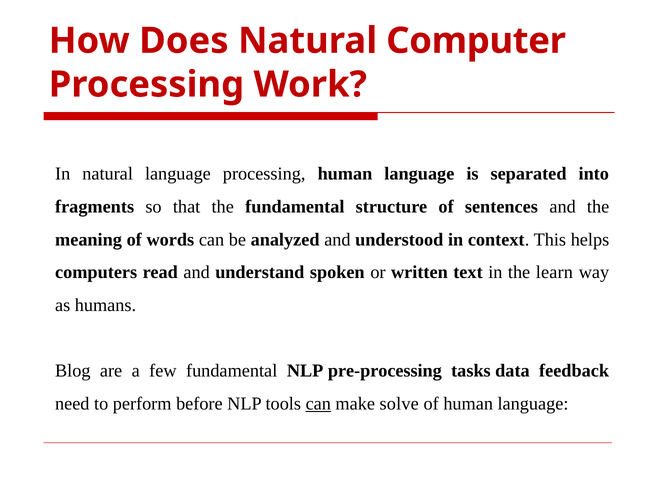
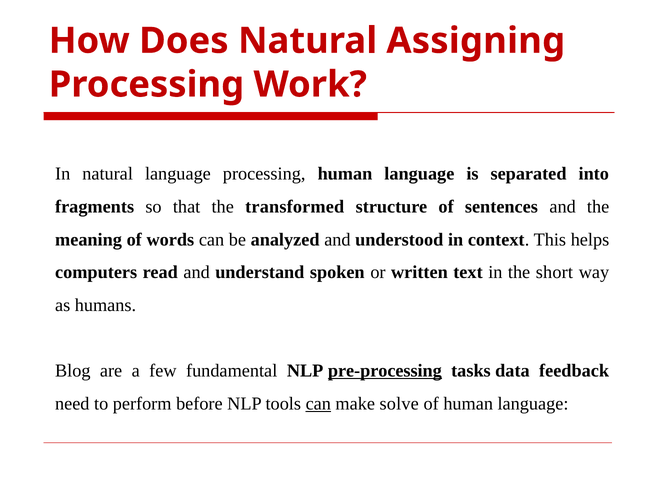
Computer: Computer -> Assigning
the fundamental: fundamental -> transformed
learn: learn -> short
pre-processing underline: none -> present
